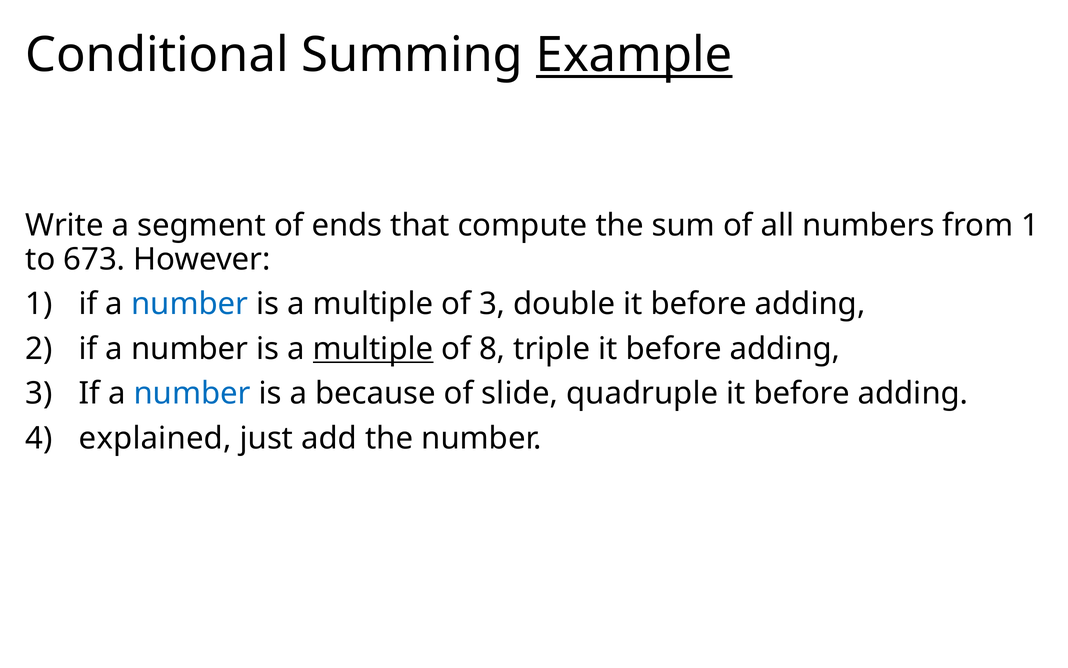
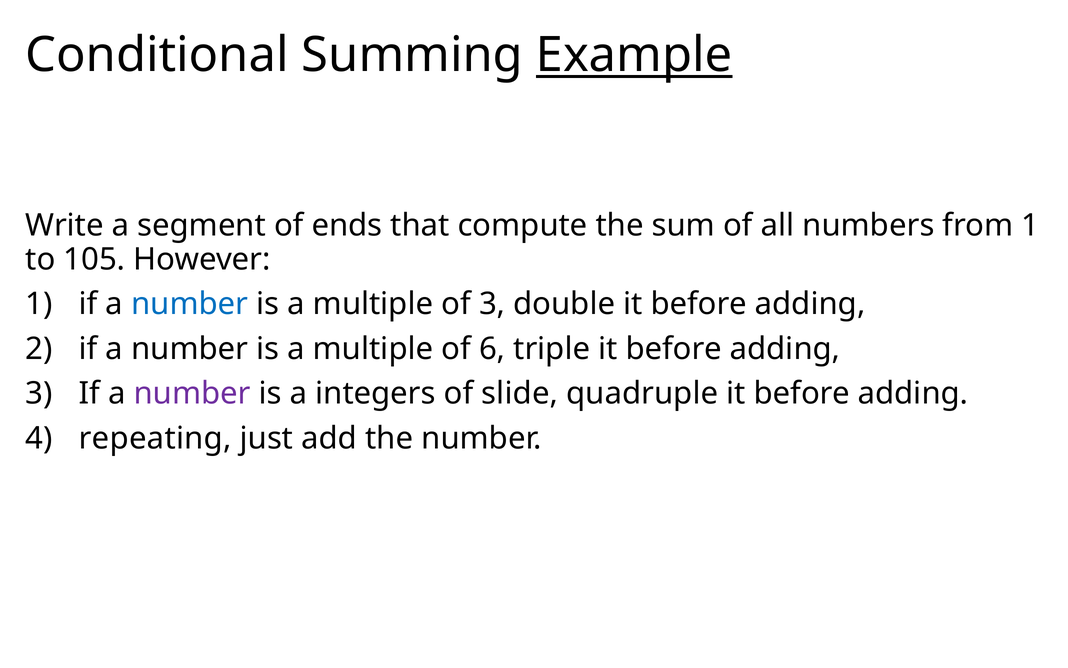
673: 673 -> 105
multiple at (373, 349) underline: present -> none
8: 8 -> 6
number at (192, 393) colour: blue -> purple
because: because -> integers
explained: explained -> repeating
